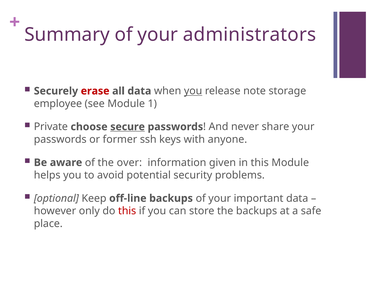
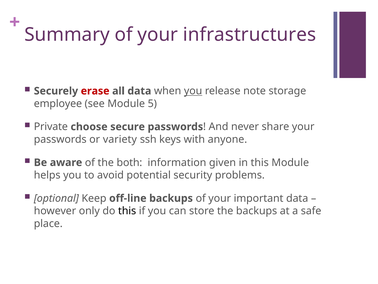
administrators: administrators -> infrastructures
1: 1 -> 5
secure underline: present -> none
former: former -> variety
over: over -> both
this at (127, 211) colour: red -> black
